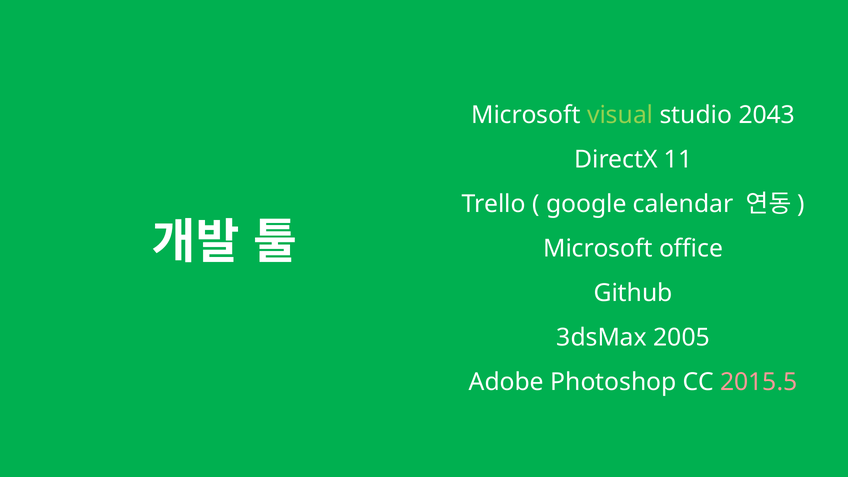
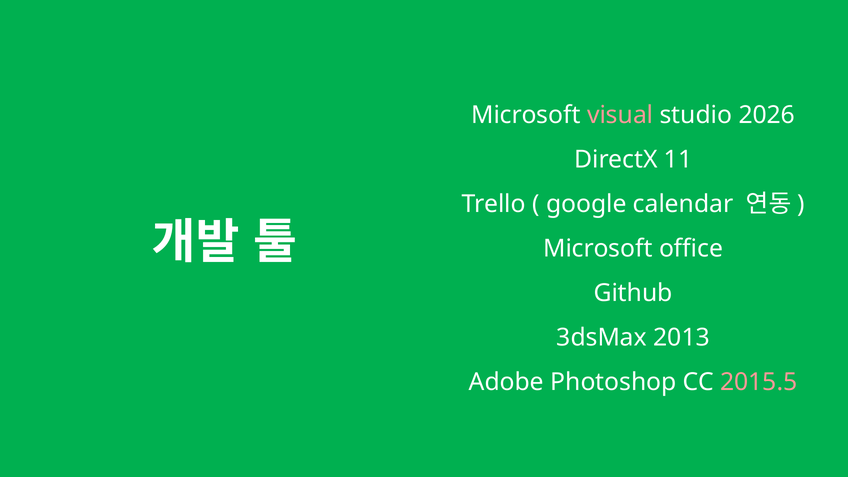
visual colour: light green -> pink
2043: 2043 -> 2026
2005: 2005 -> 2013
